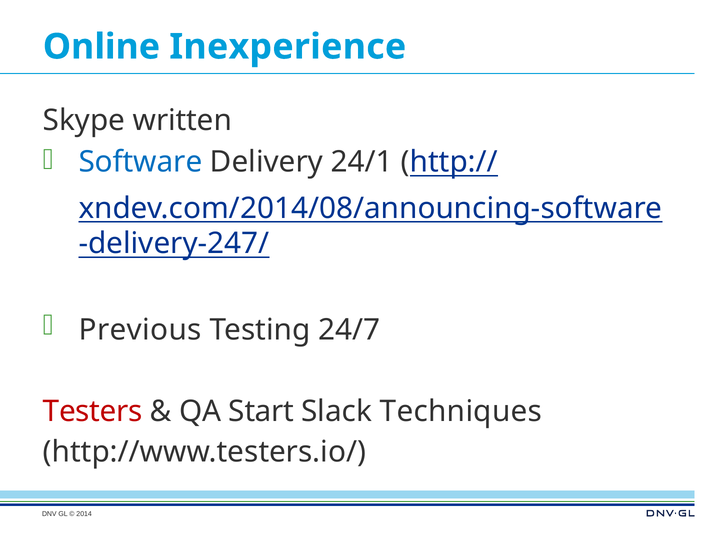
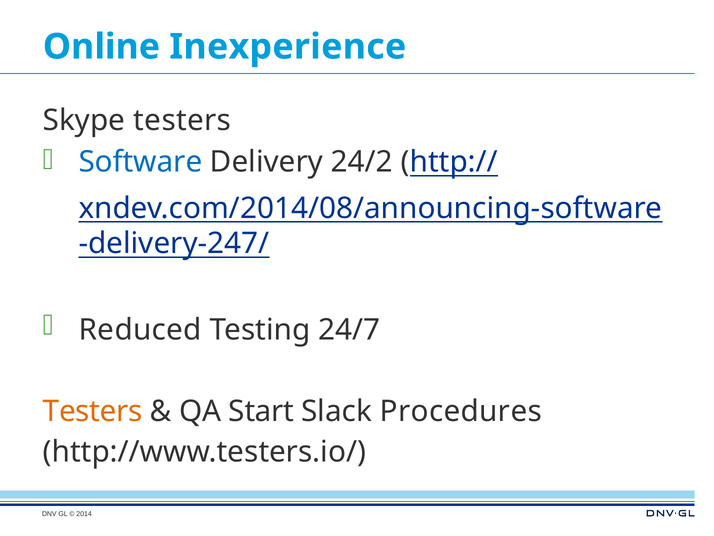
Skype written: written -> testers
24/1: 24/1 -> 24/2
Previous: Previous -> Reduced
Testers at (93, 411) colour: red -> orange
Techniques: Techniques -> Procedures
